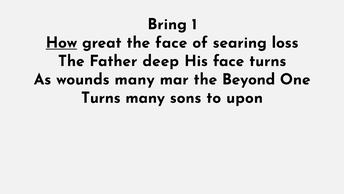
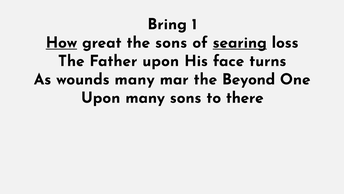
the face: face -> sons
searing underline: none -> present
Father deep: deep -> upon
Turns at (101, 97): Turns -> Upon
upon: upon -> there
